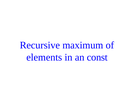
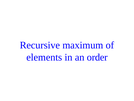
const: const -> order
